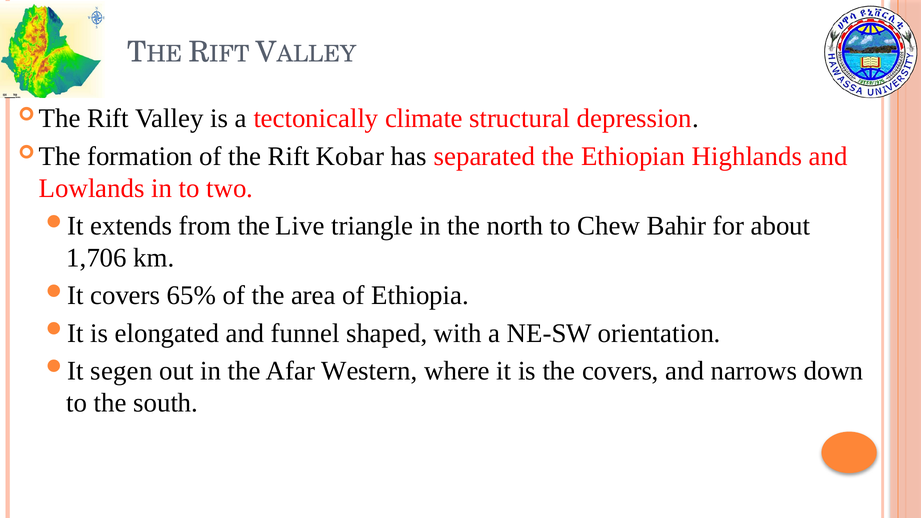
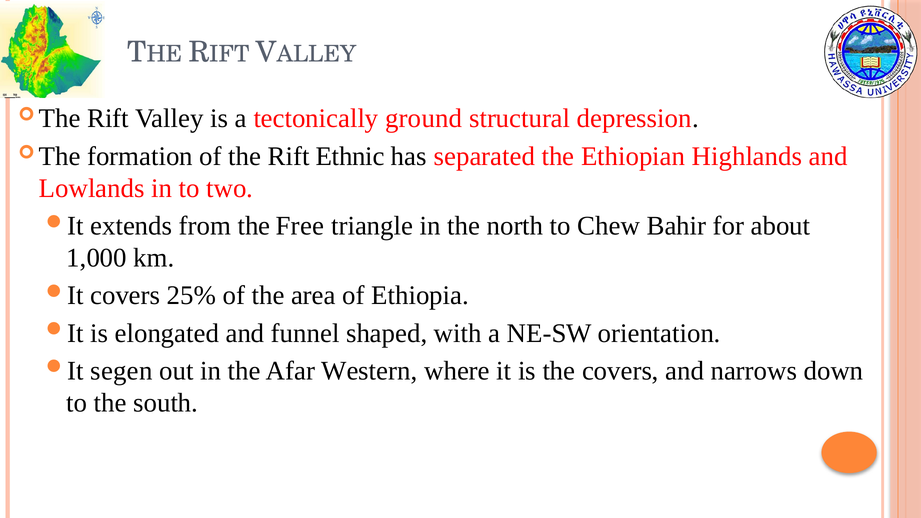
climate: climate -> ground
Kobar: Kobar -> Ethnic
Live: Live -> Free
1,706: 1,706 -> 1,000
65%: 65% -> 25%
